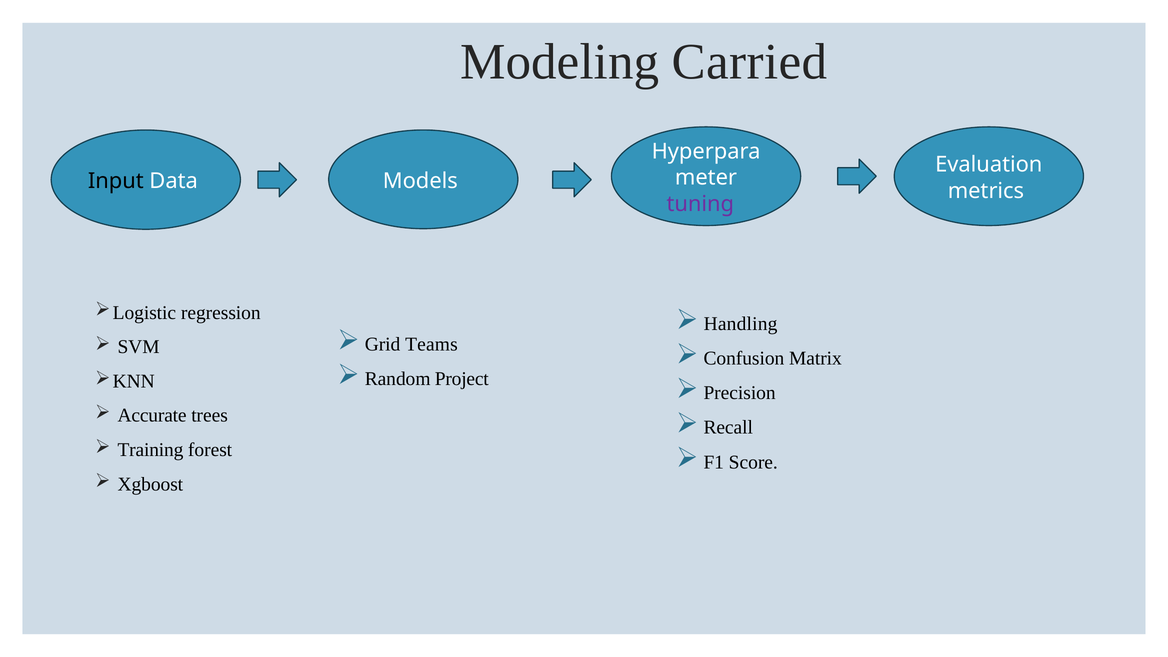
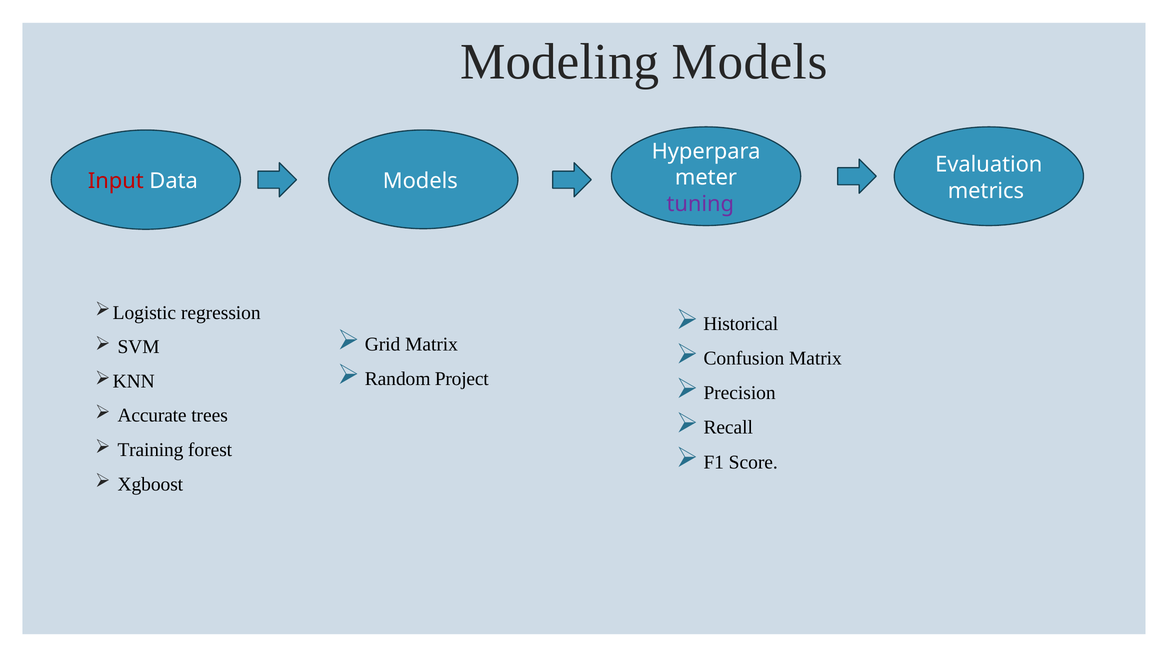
Modeling Carried: Carried -> Models
Input colour: black -> red
Handling: Handling -> Historical
Grid Teams: Teams -> Matrix
